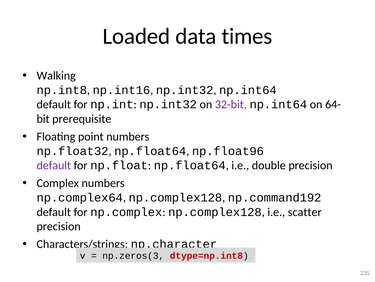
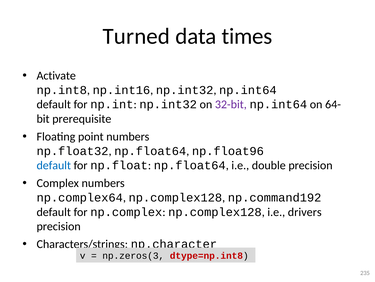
Loaded: Loaded -> Turned
Walking: Walking -> Activate
default at (54, 165) colour: purple -> blue
scatter: scatter -> drivers
